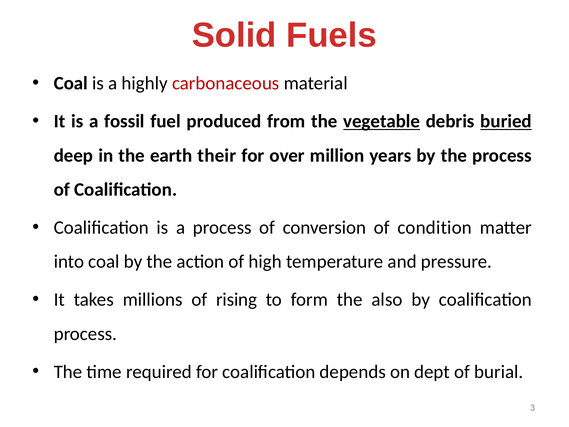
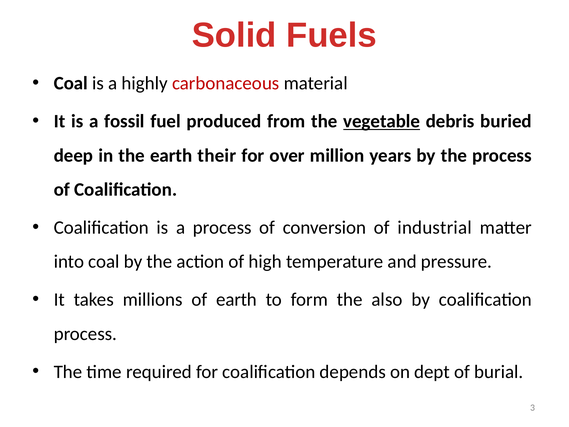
buried underline: present -> none
condition: condition -> industrial
of rising: rising -> earth
